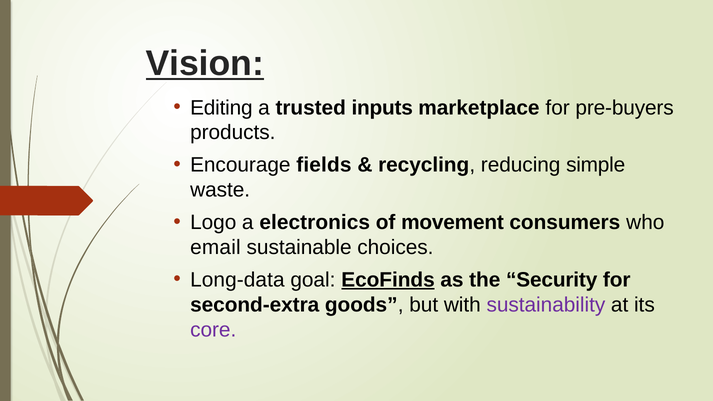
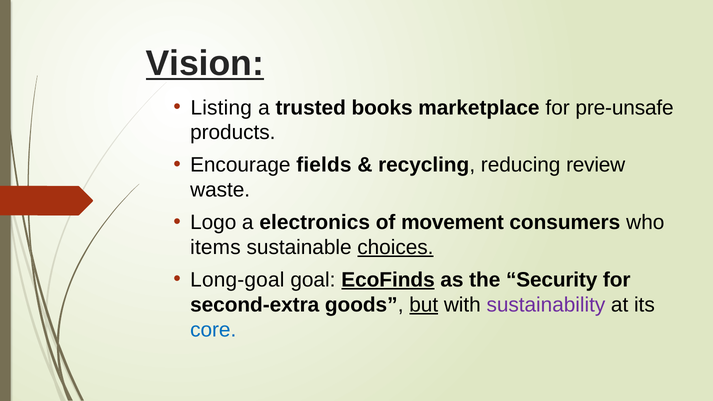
Editing: Editing -> Listing
inputs: inputs -> books
pre-buyers: pre-buyers -> pre-unsafe
simple: simple -> review
email: email -> items
choices underline: none -> present
Long-data: Long-data -> Long-goal
but underline: none -> present
core colour: purple -> blue
